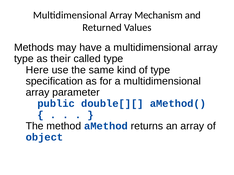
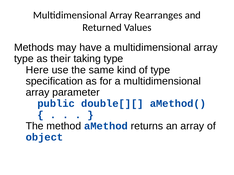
Mechanism: Mechanism -> Rearranges
called: called -> taking
